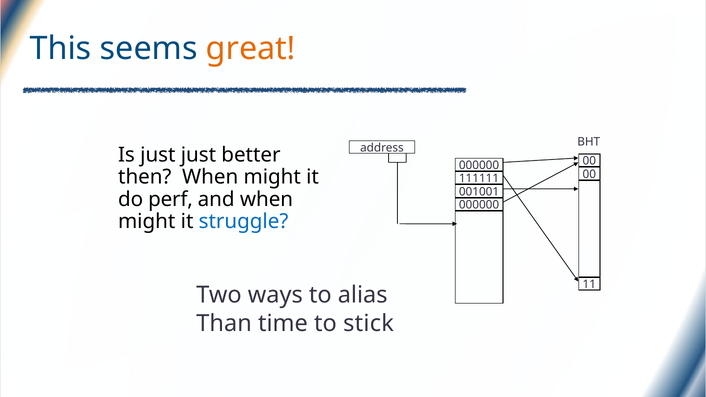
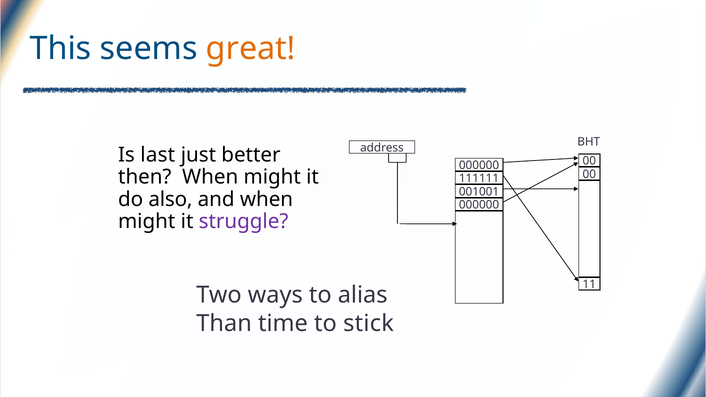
Is just: just -> last
perf: perf -> also
struggle colour: blue -> purple
